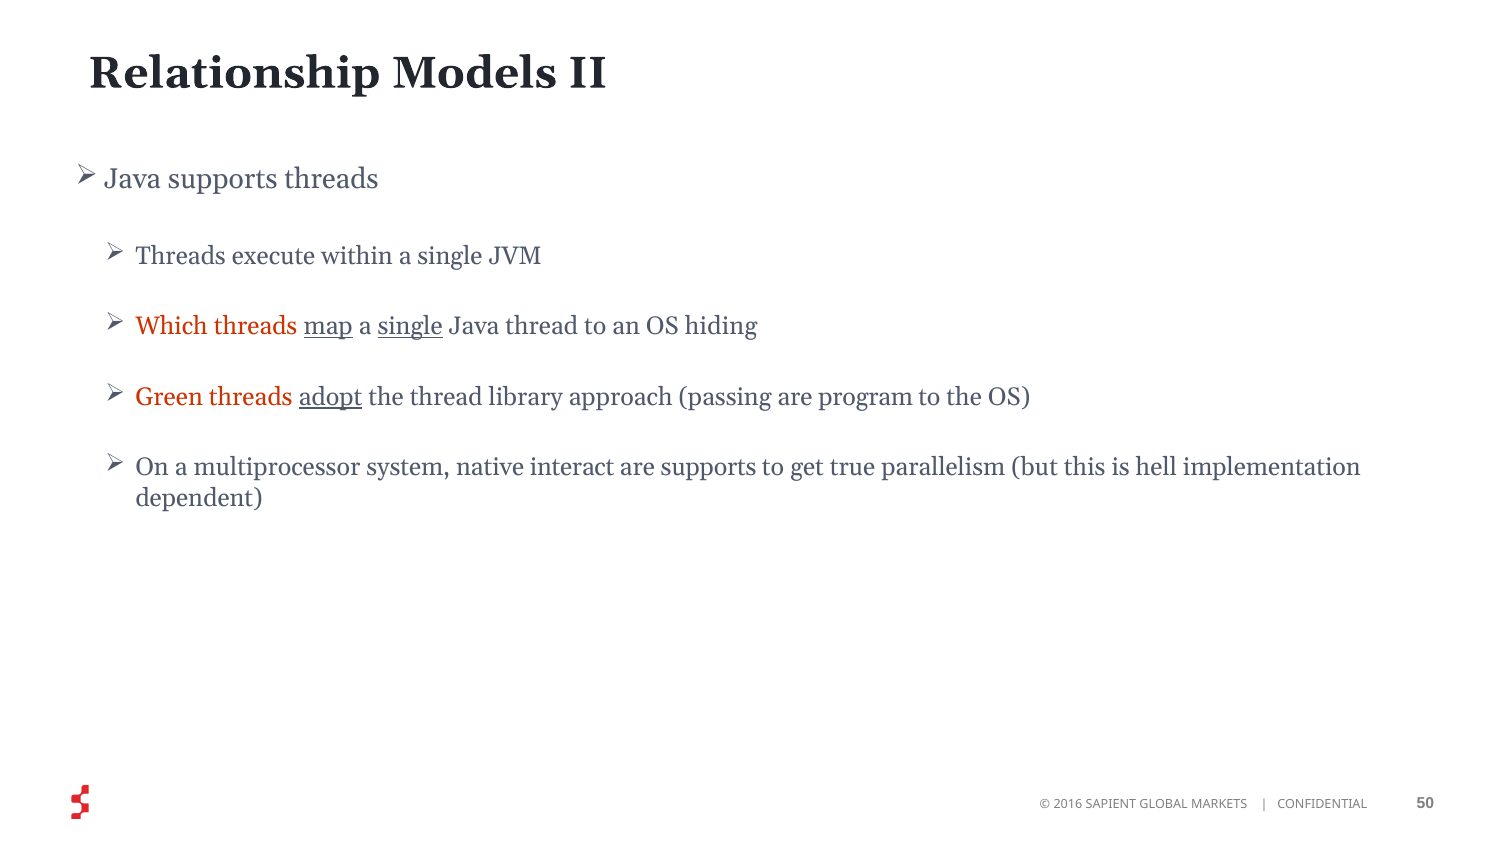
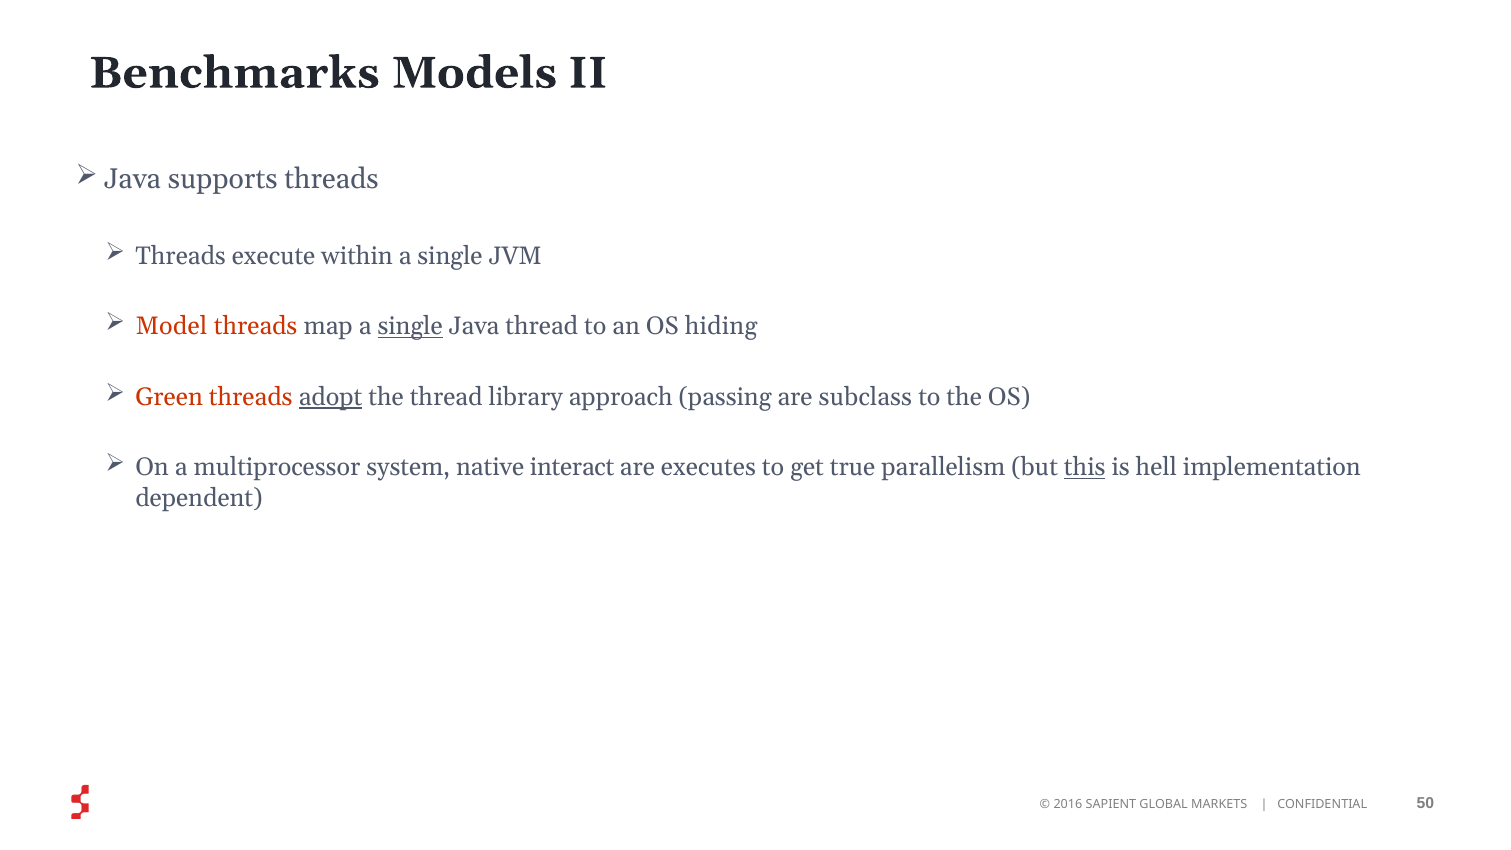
Relationship: Relationship -> Benchmarks
Which: Which -> Model
map underline: present -> none
program: program -> subclass
are supports: supports -> executes
this underline: none -> present
